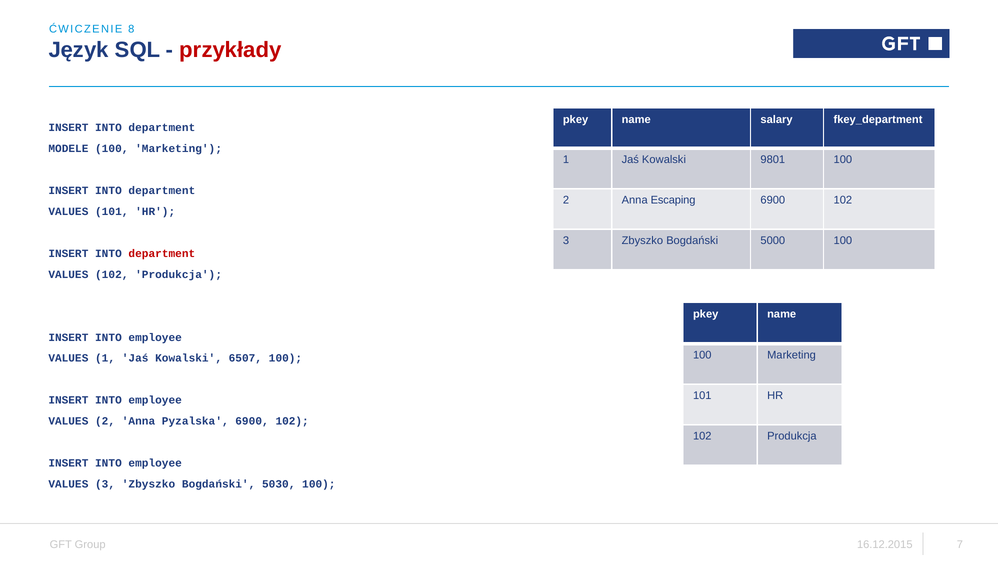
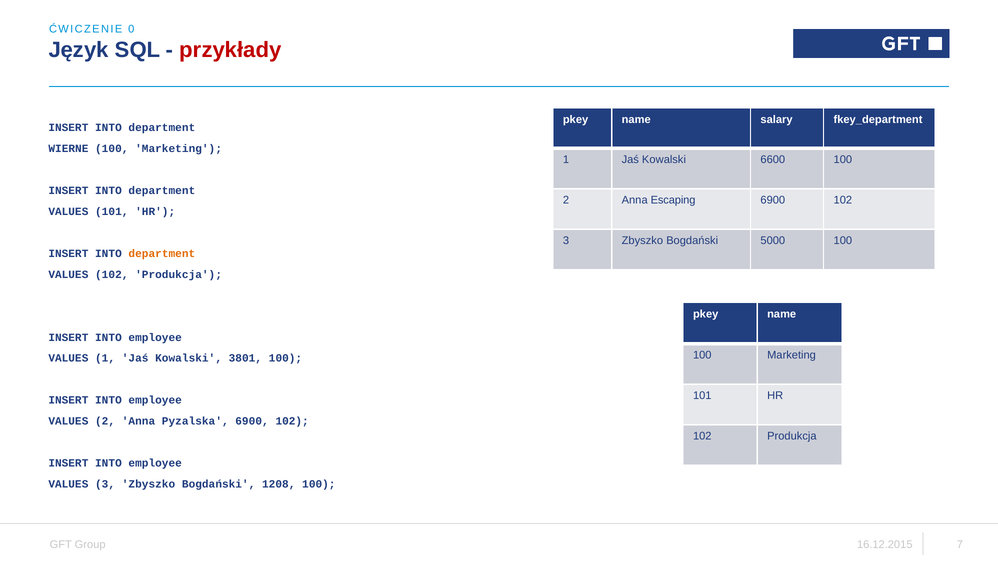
8: 8 -> 0
MODELE: MODELE -> WIERNE
9801: 9801 -> 6600
department at (162, 254) colour: red -> orange
6507: 6507 -> 3801
5030: 5030 -> 1208
